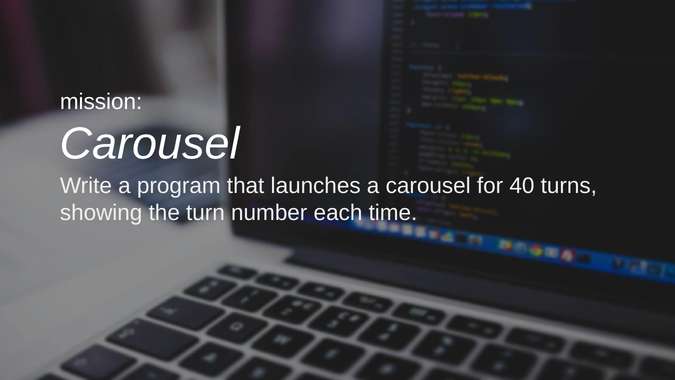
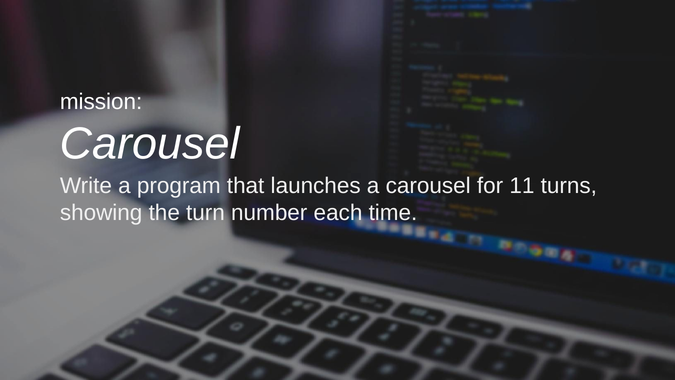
40: 40 -> 11
